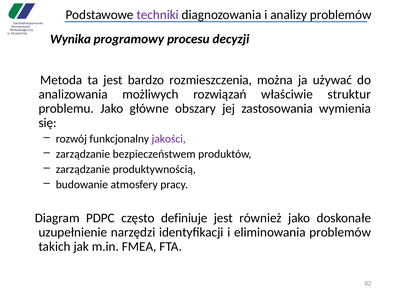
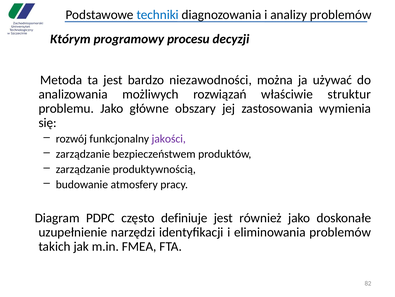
techniki colour: purple -> blue
Wynika: Wynika -> Którym
rozmieszczenia: rozmieszczenia -> niezawodności
